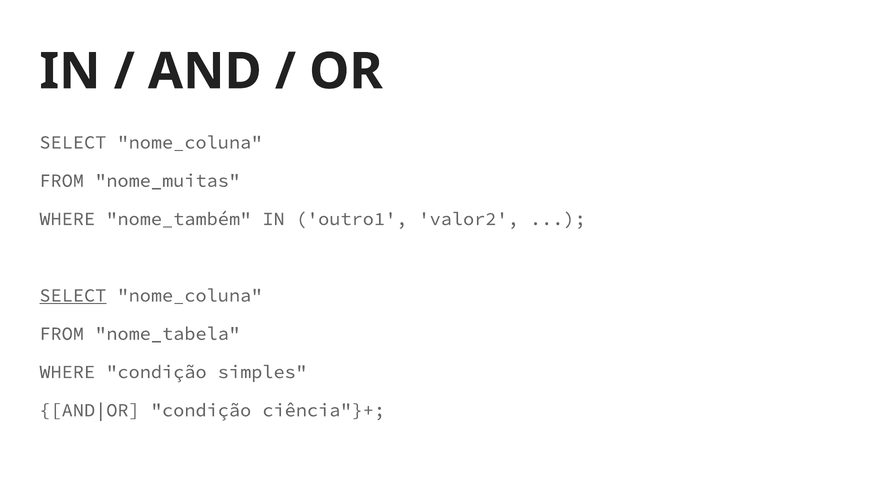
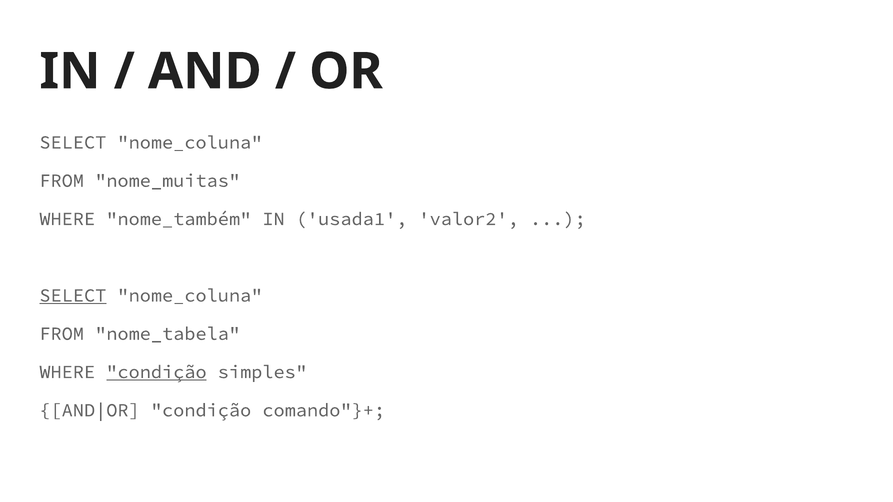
outro1: outro1 -> usada1
condição at (156, 372) underline: none -> present
ciência"}+: ciência"}+ -> comando"}+
